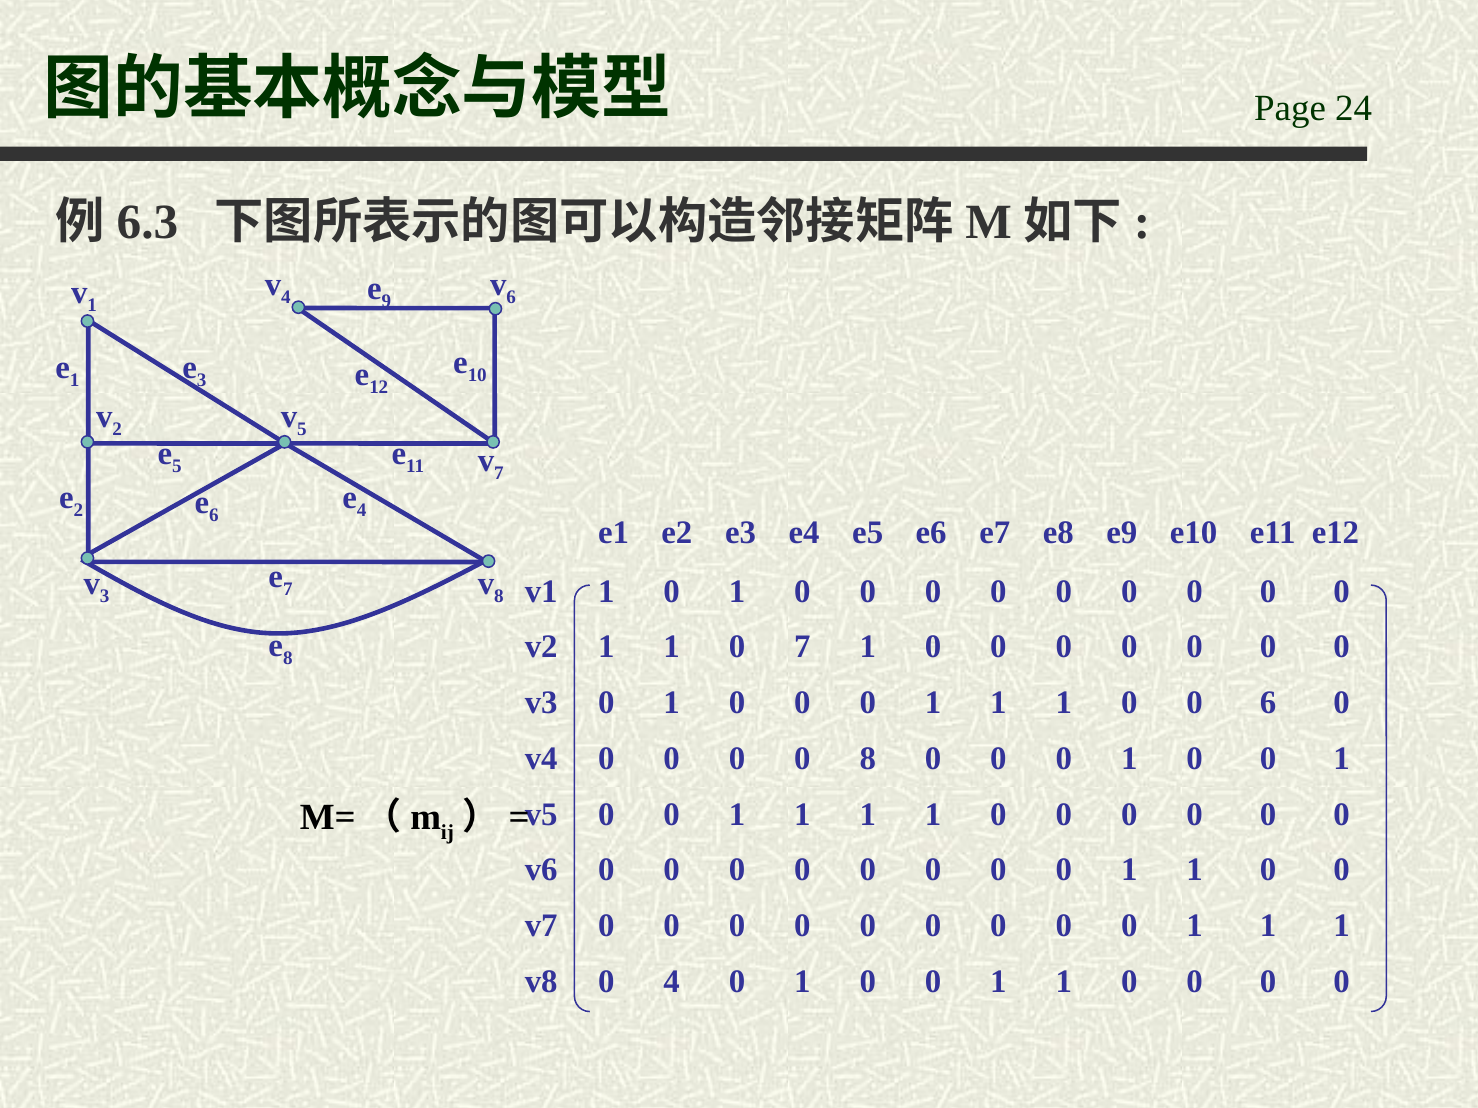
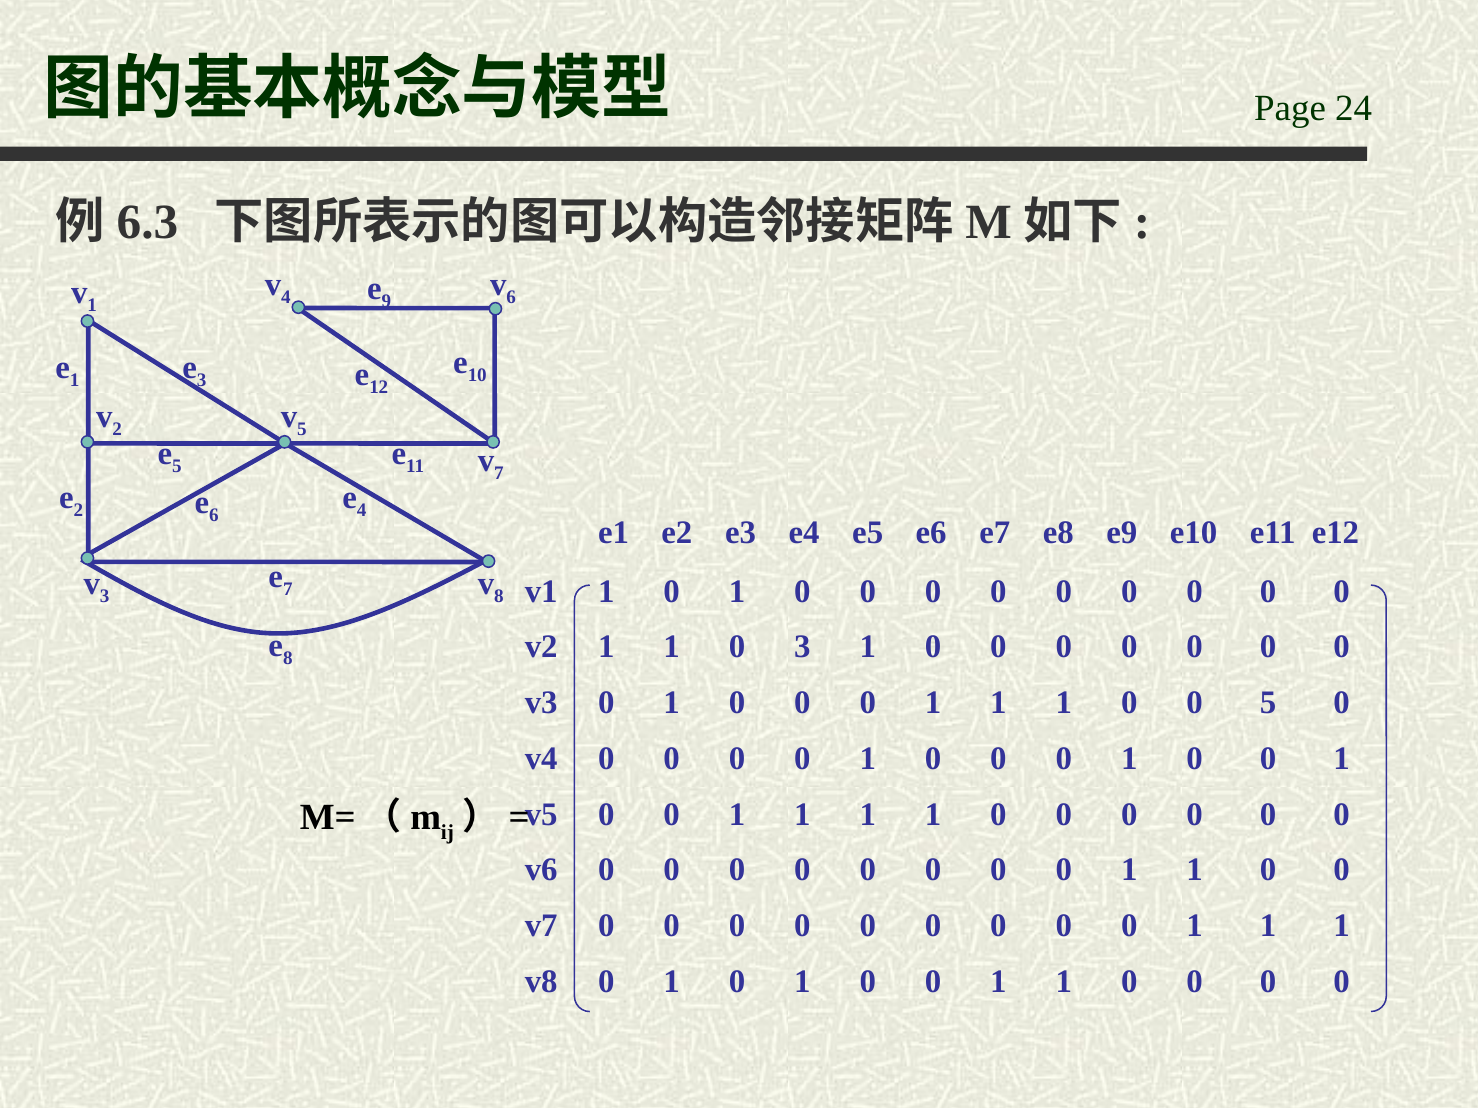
0 7: 7 -> 3
0 6: 6 -> 5
8 at (868, 759): 8 -> 1
4 at (672, 982): 4 -> 1
